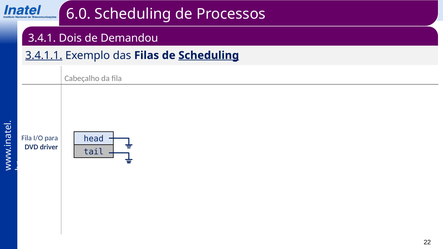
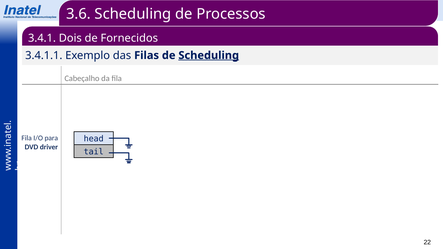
6.0: 6.0 -> 3.6
Demandou: Demandou -> Fornecidos
3.4.1.1 underline: present -> none
